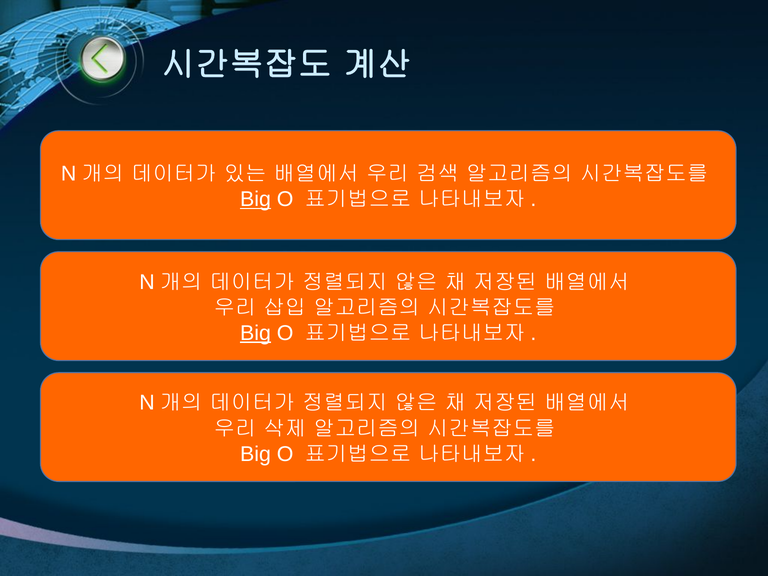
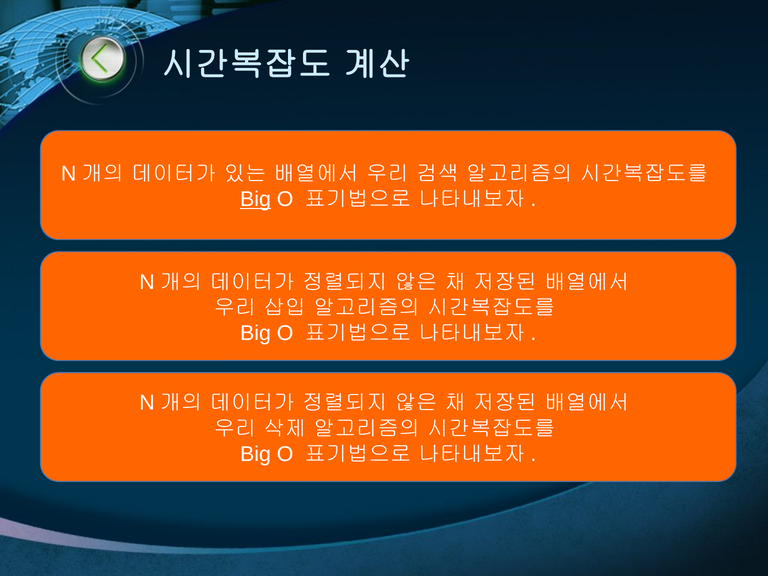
Big at (255, 333) underline: present -> none
